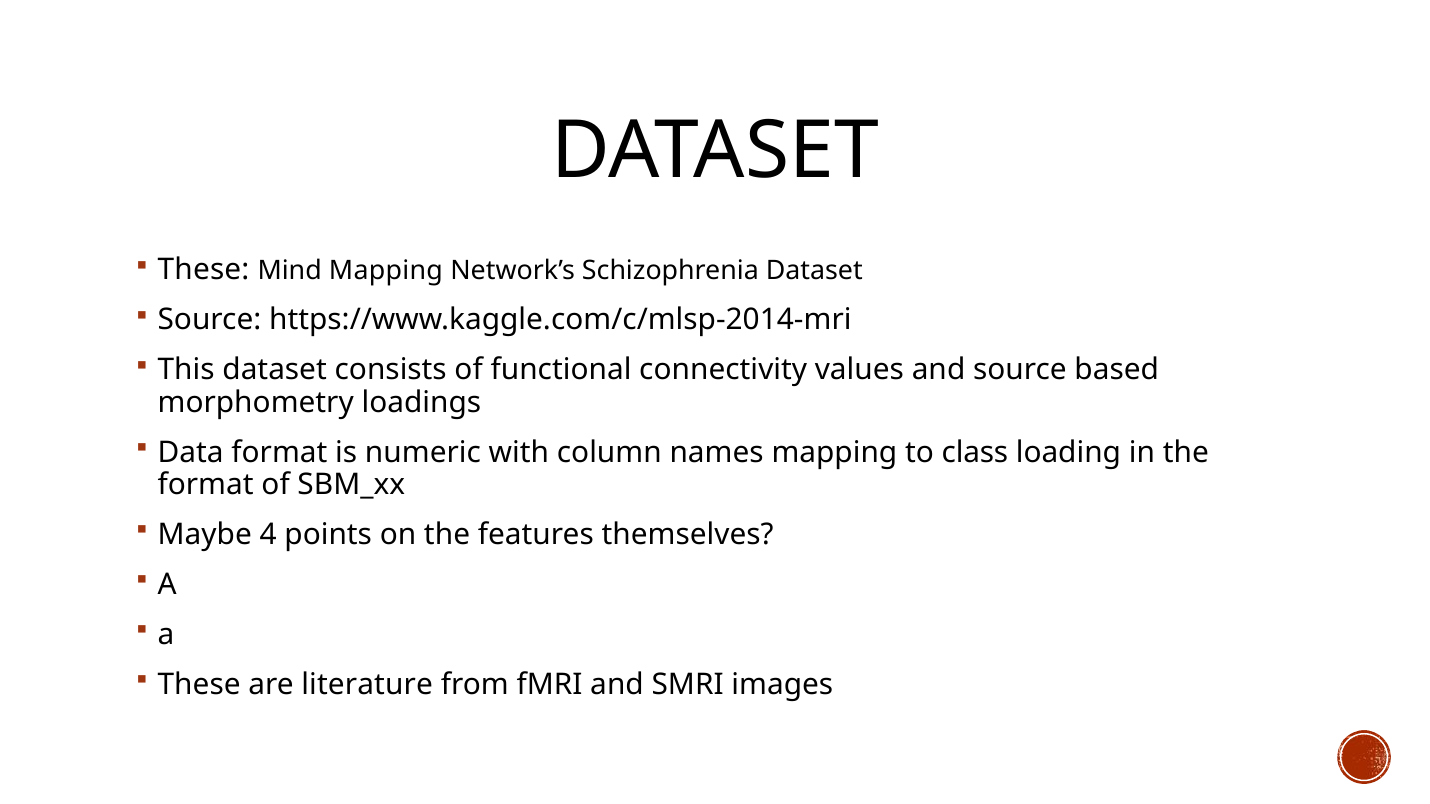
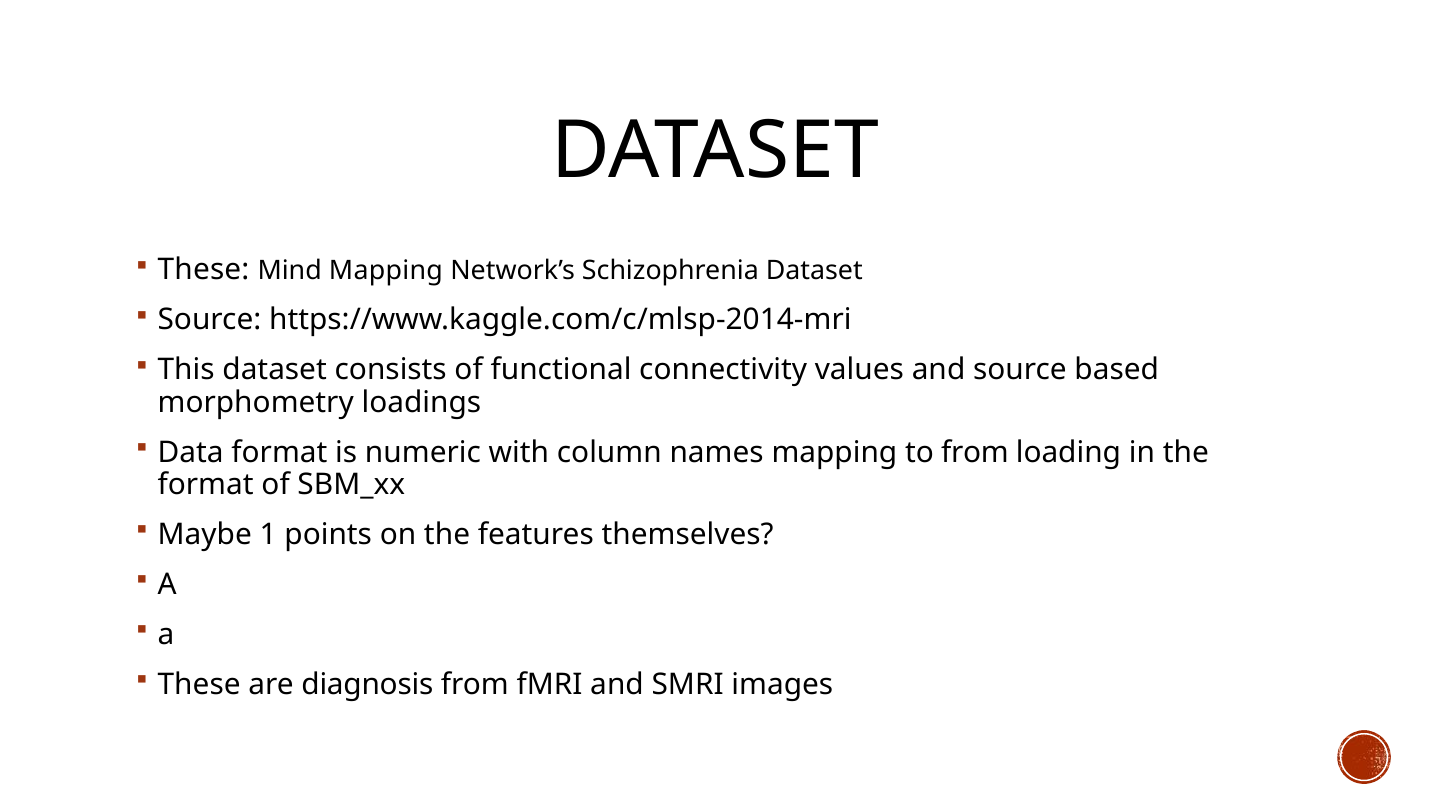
to class: class -> from
4: 4 -> 1
literature: literature -> diagnosis
